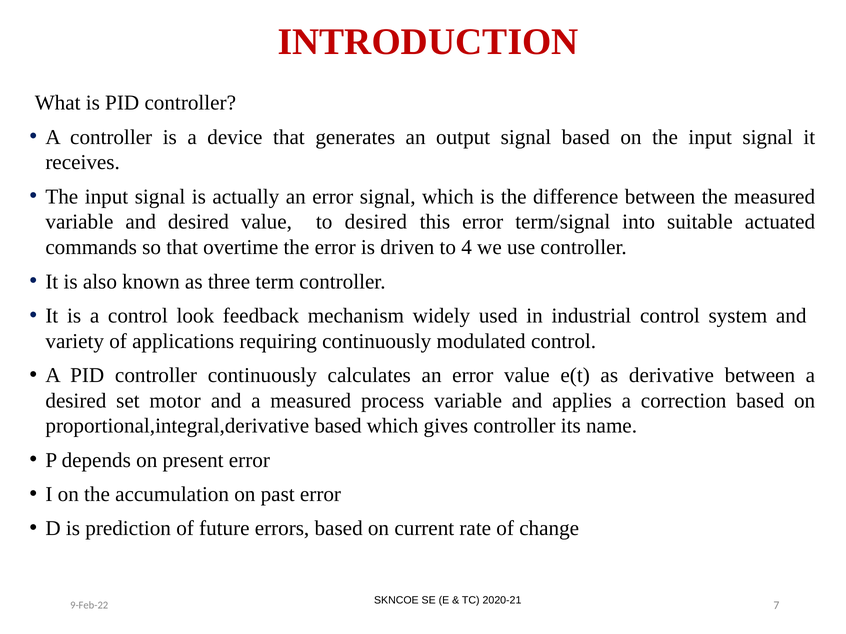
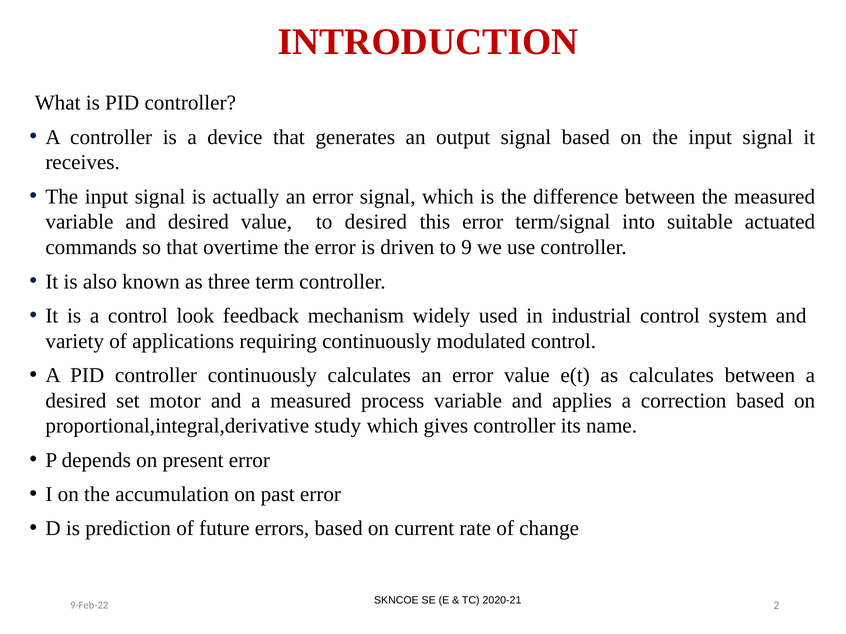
4: 4 -> 9
as derivative: derivative -> calculates
proportional,integral,derivative based: based -> study
7: 7 -> 2
